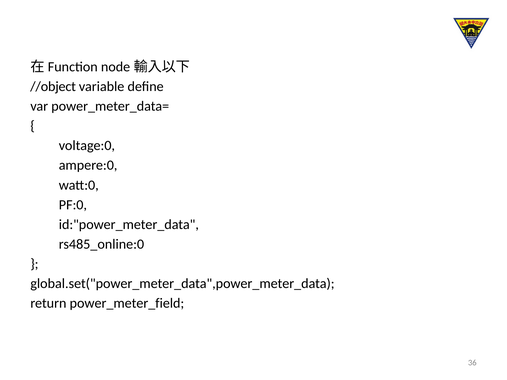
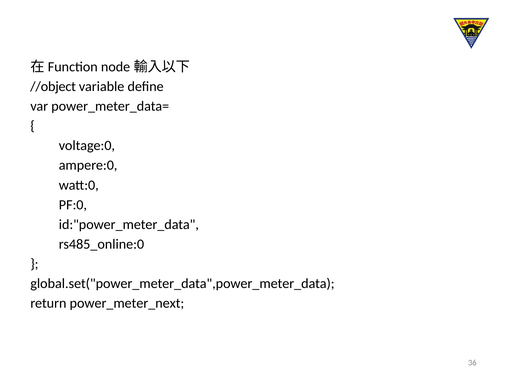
power_meter_field: power_meter_field -> power_meter_next
